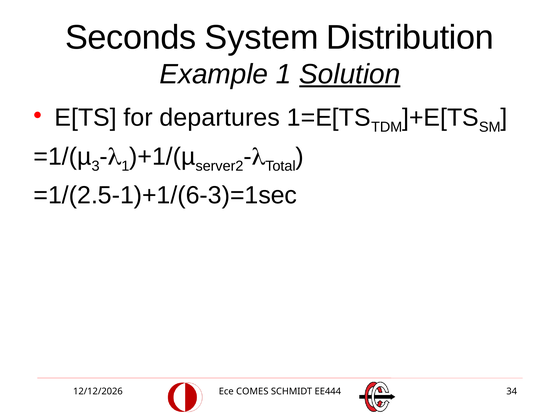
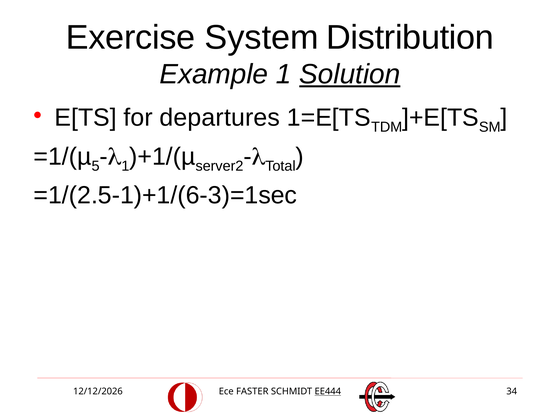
Seconds: Seconds -> Exercise
3: 3 -> 5
COMES: COMES -> FASTER
EE444 underline: none -> present
